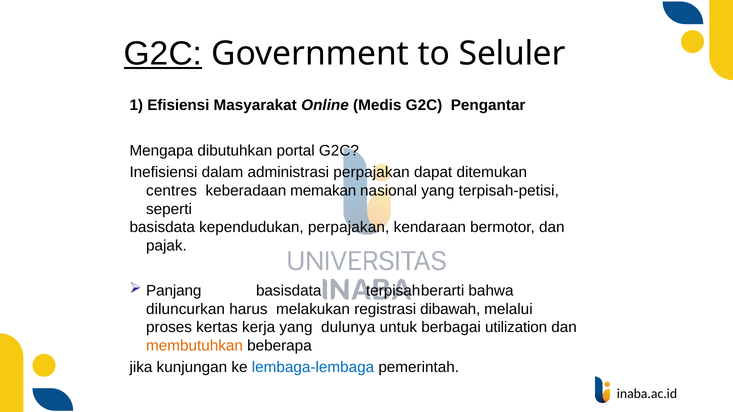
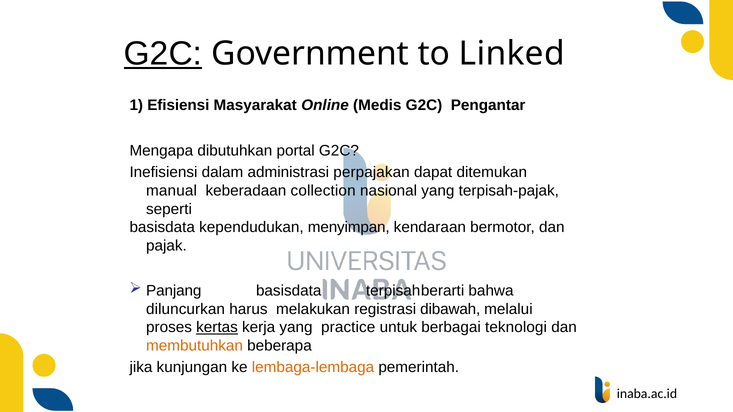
Seluler: Seluler -> Linked
centres: centres -> manual
memakan: memakan -> collection
terpisah-petisi: terpisah-petisi -> terpisah-pajak
kependudukan perpajakan: perpajakan -> menyimpan
kertas underline: none -> present
dulunya: dulunya -> practice
utilization: utilization -> teknologi
lembaga-lembaga colour: blue -> orange
